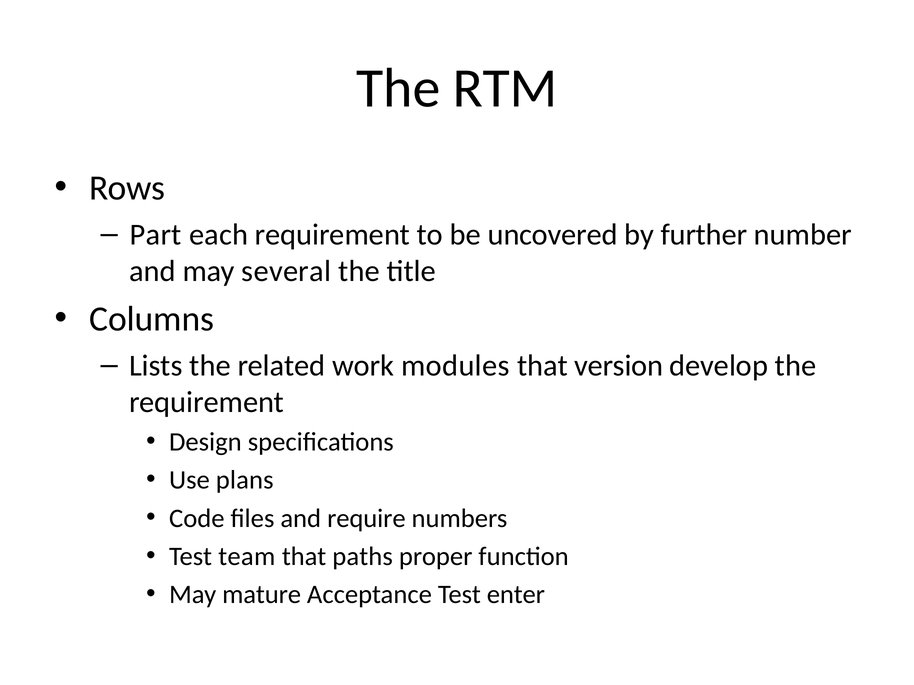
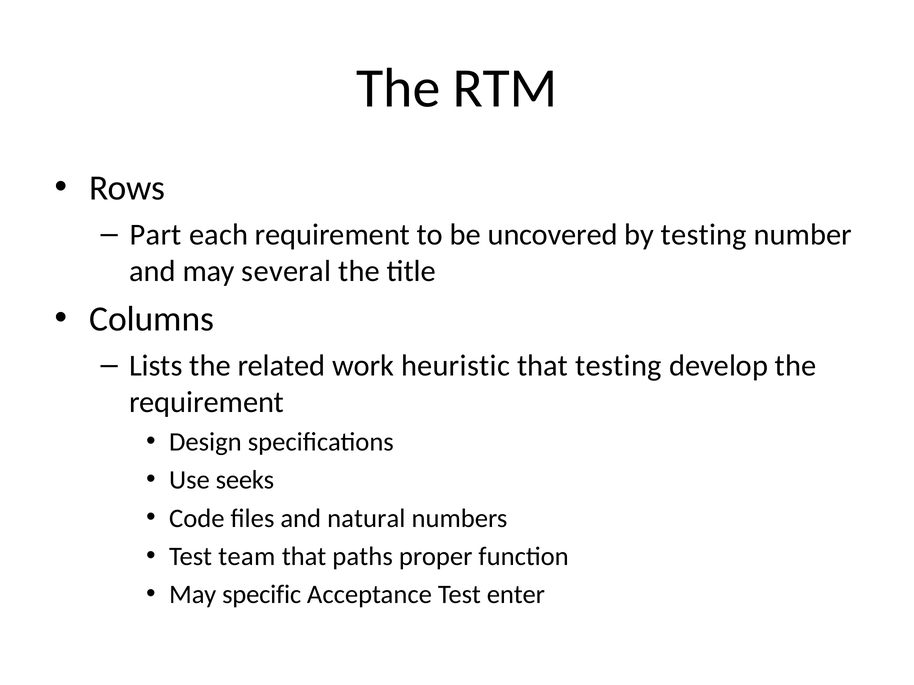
by further: further -> testing
modules: modules -> heuristic
that version: version -> testing
plans: plans -> seeks
require: require -> natural
mature: mature -> specific
